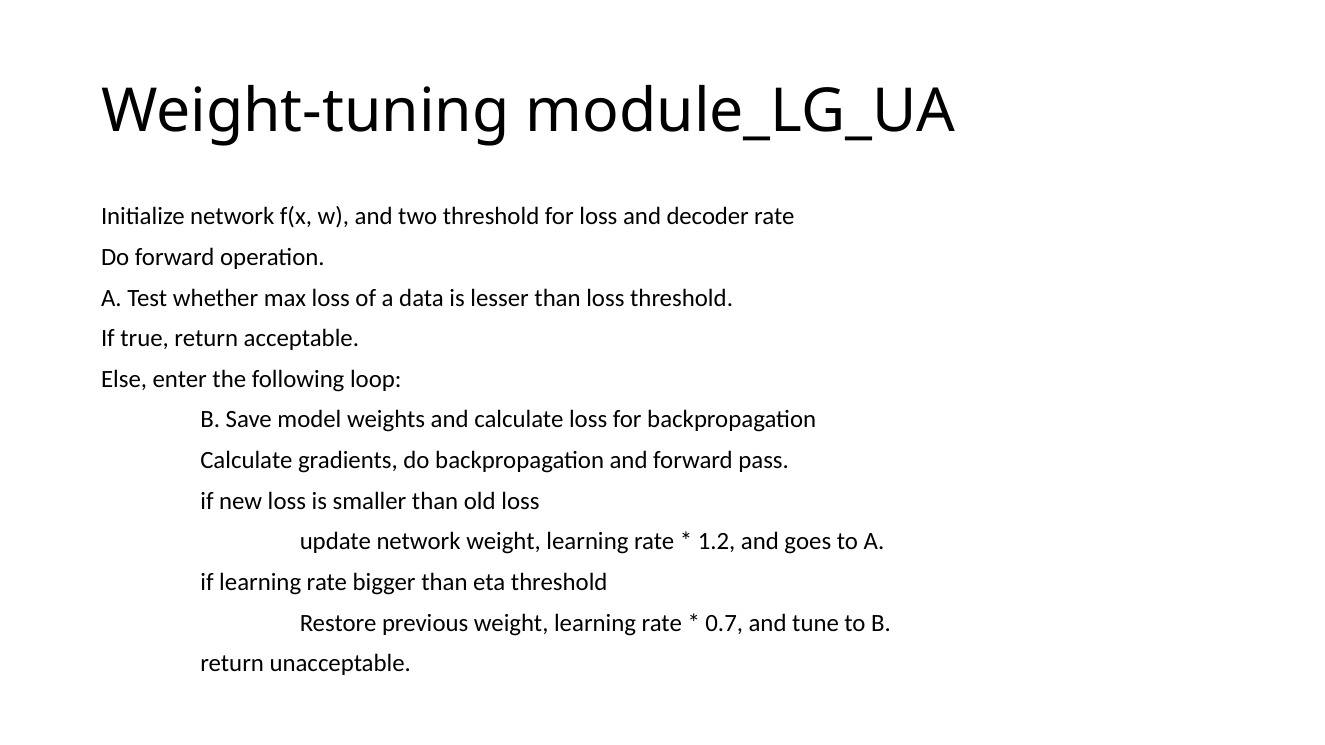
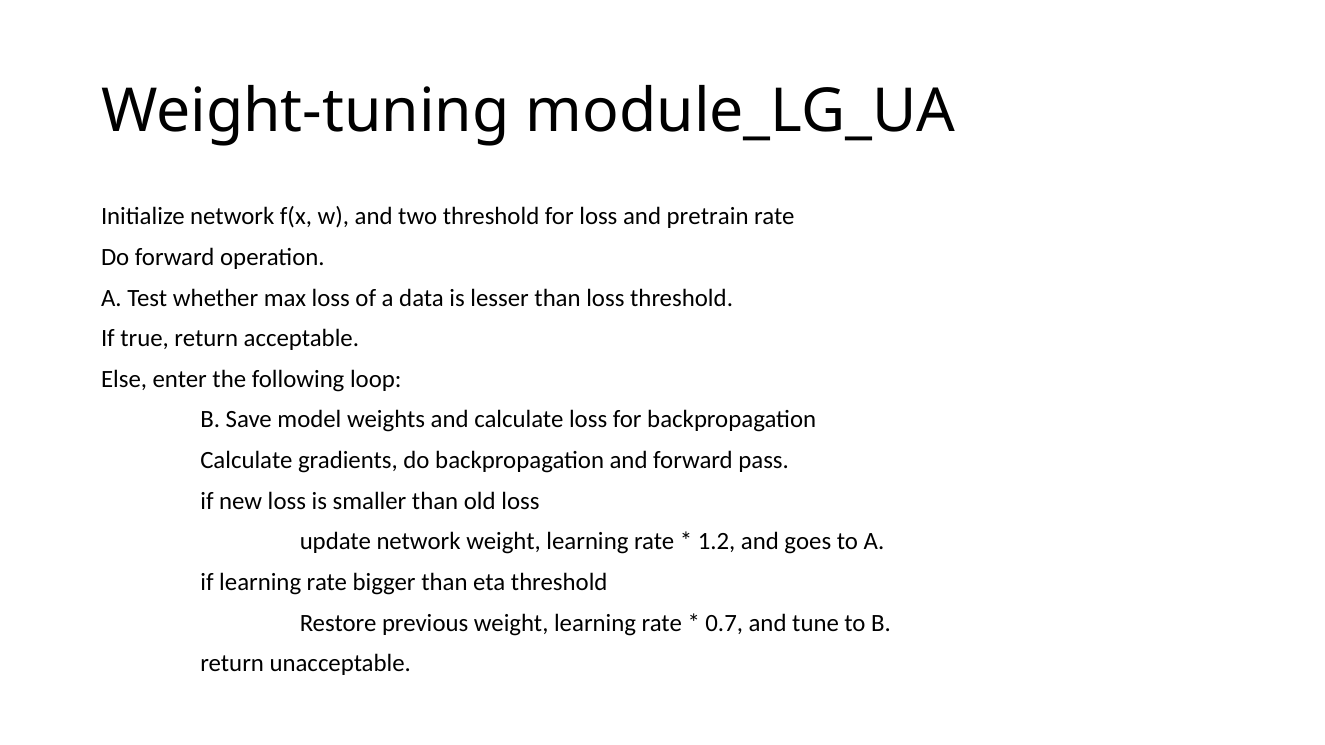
decoder: decoder -> pretrain
